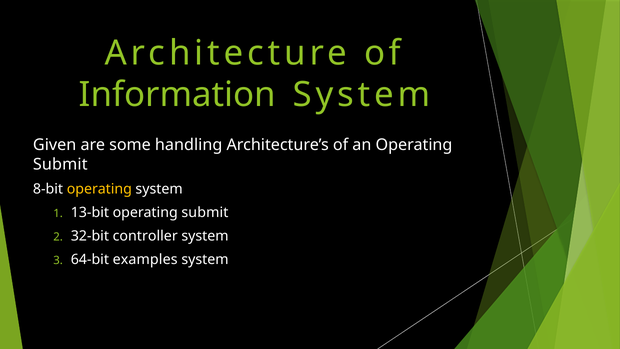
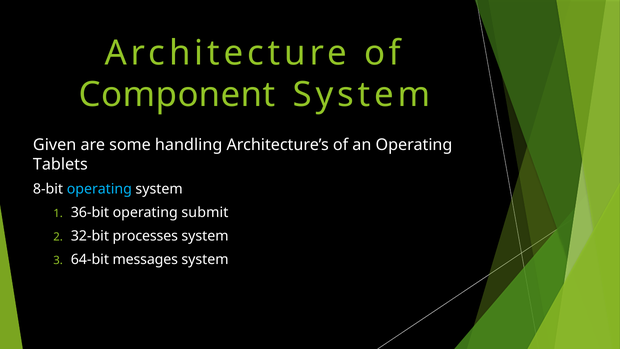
Information: Information -> Component
Submit at (60, 164): Submit -> Tablets
operating at (99, 189) colour: yellow -> light blue
13-bit: 13-bit -> 36-bit
controller: controller -> processes
examples: examples -> messages
